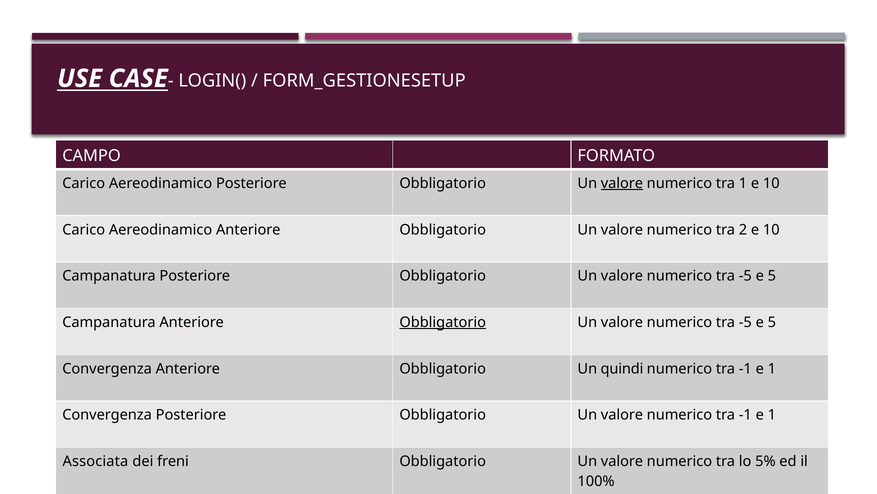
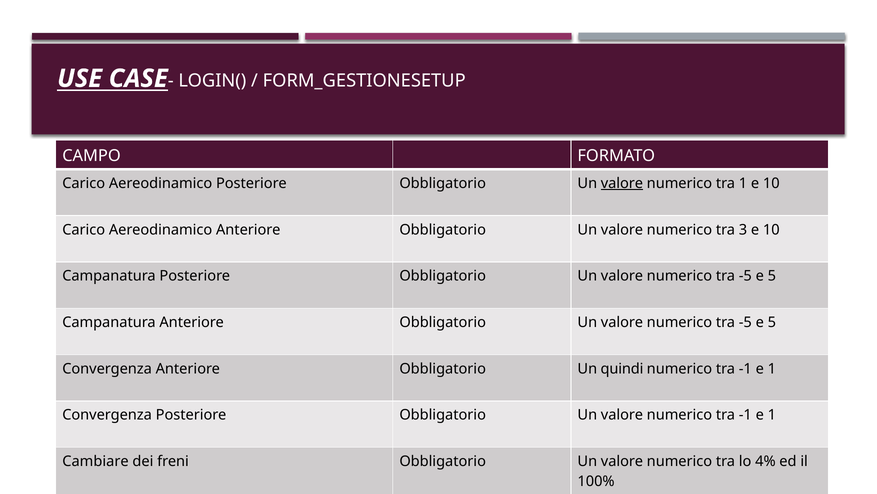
2: 2 -> 3
Obbligatorio at (443, 322) underline: present -> none
Associata: Associata -> Cambiare
5%: 5% -> 4%
